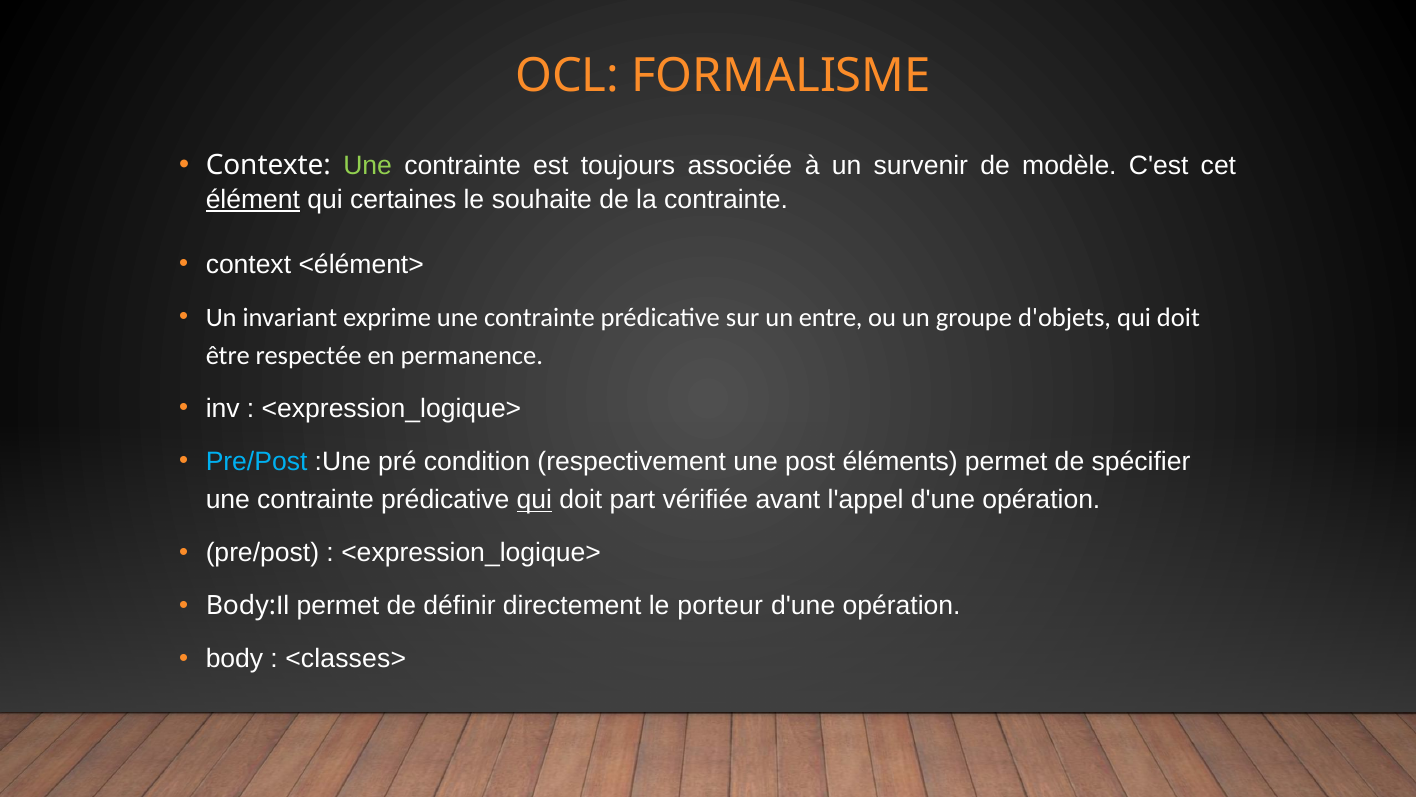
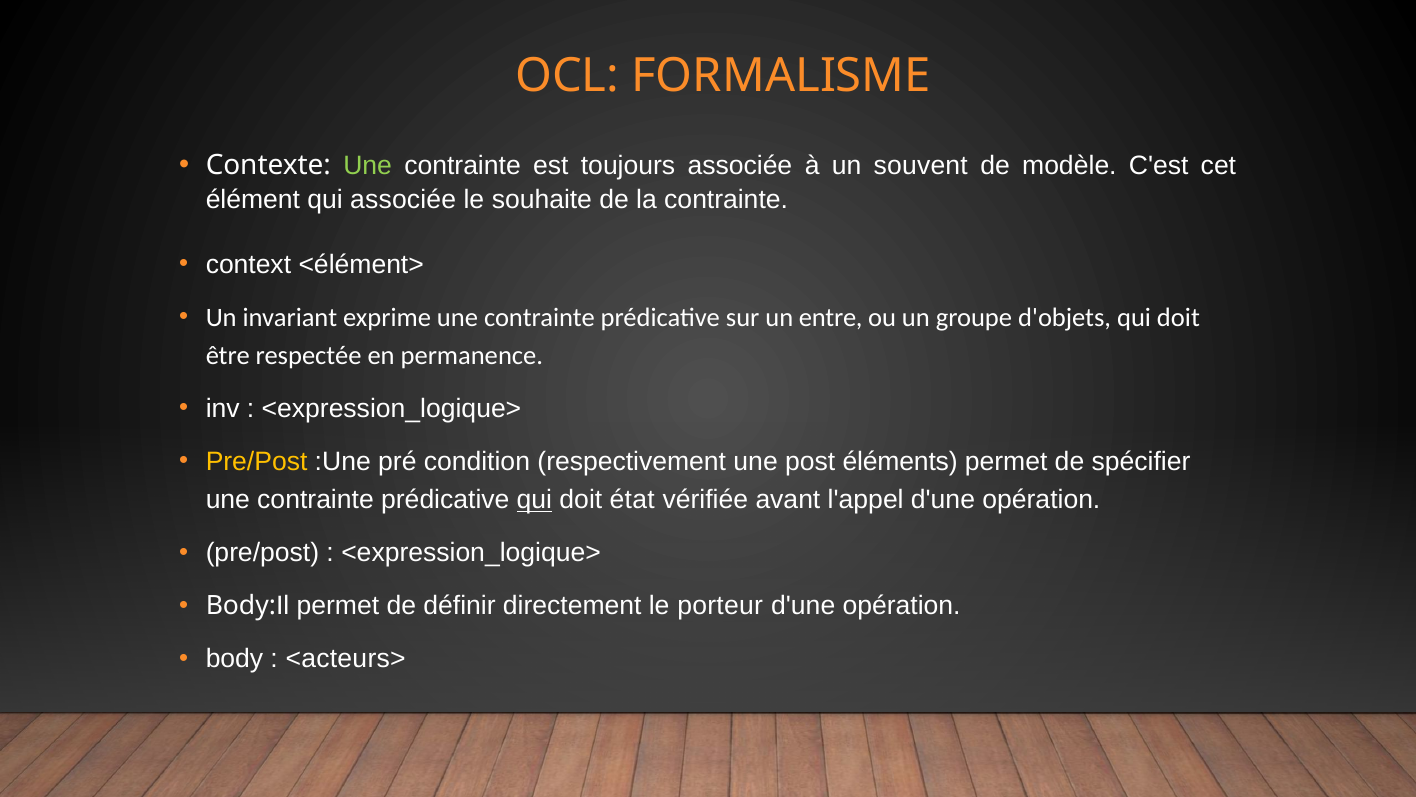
survenir: survenir -> souvent
élément underline: present -> none
qui certaines: certaines -> associée
Pre/Post at (257, 462) colour: light blue -> yellow
part: part -> état
<classes>: <classes> -> <acteurs>
